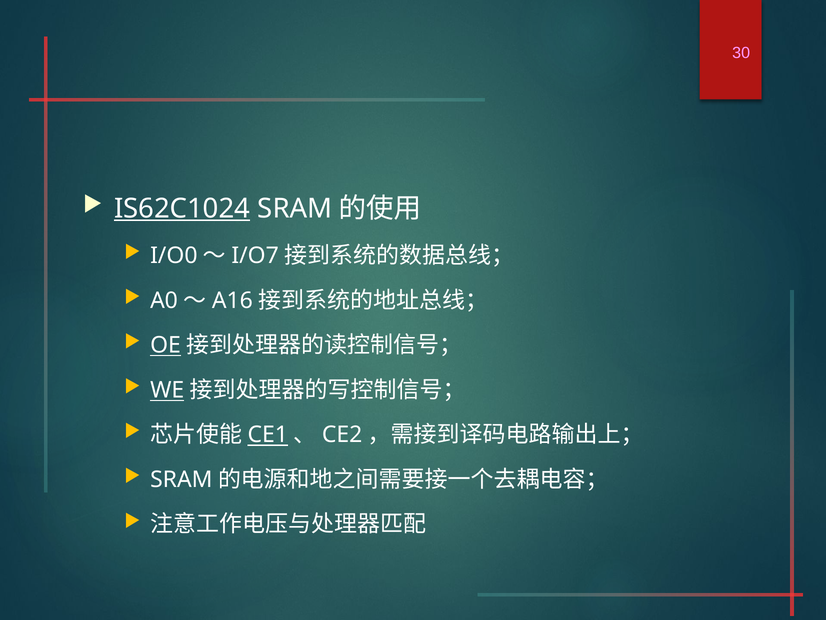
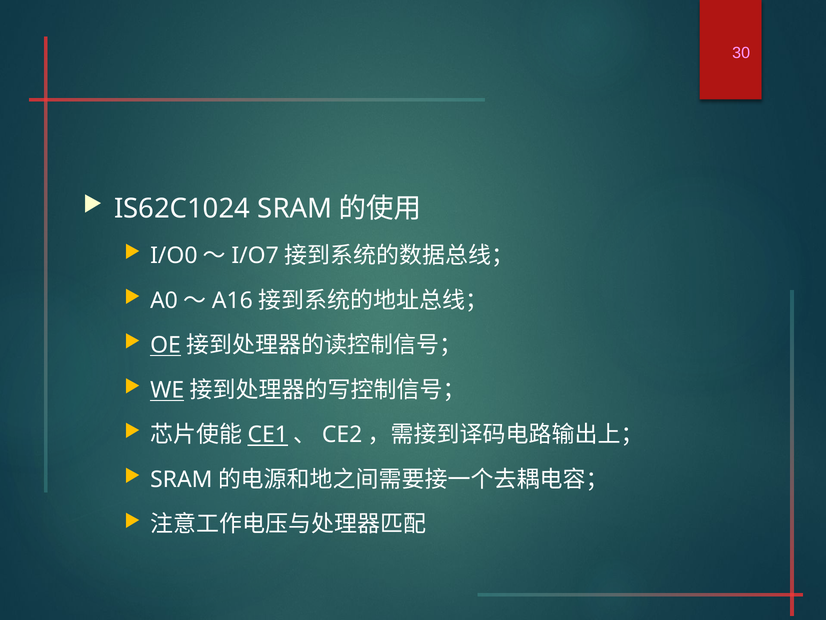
IS62C1024 underline: present -> none
